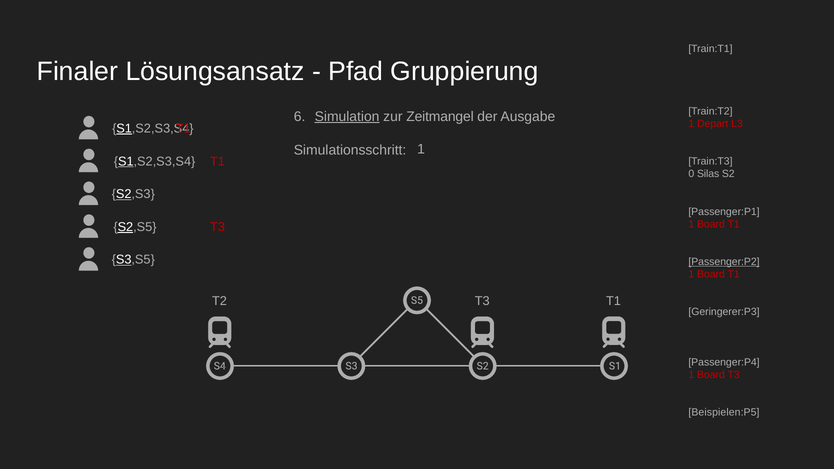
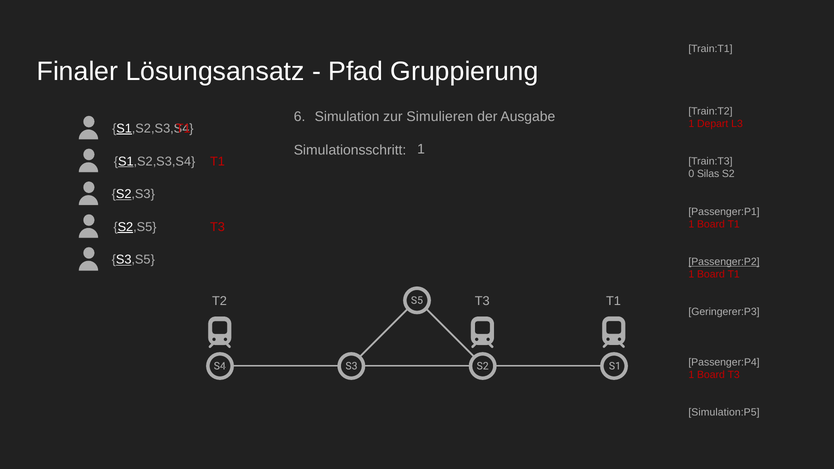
Simulation underline: present -> none
Zeitmangel: Zeitmangel -> Simulieren
Beispielen:P5: Beispielen:P5 -> Simulation:P5
